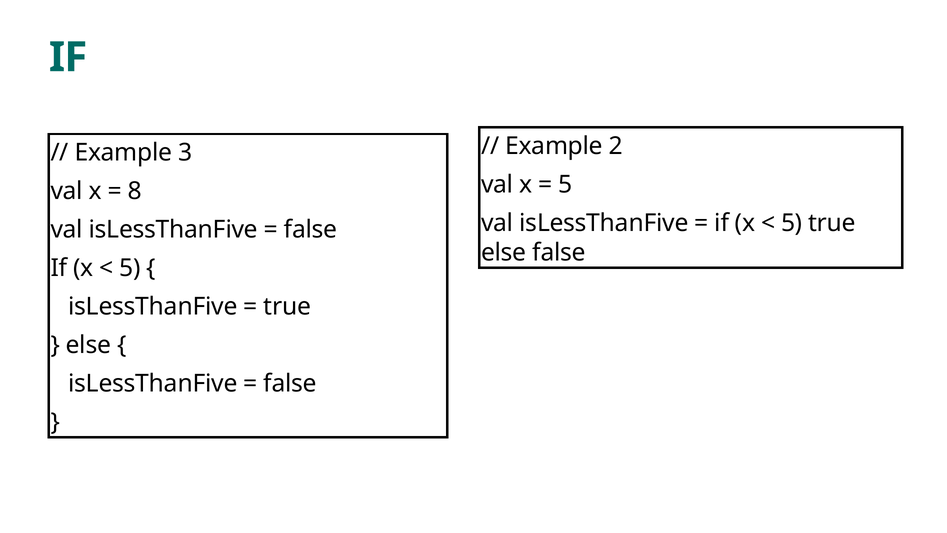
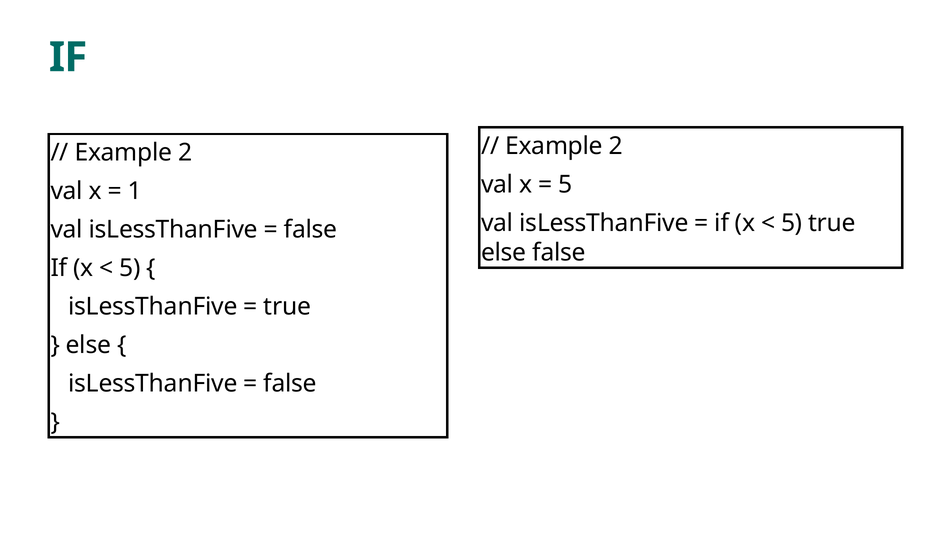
3 at (185, 152): 3 -> 2
8: 8 -> 1
